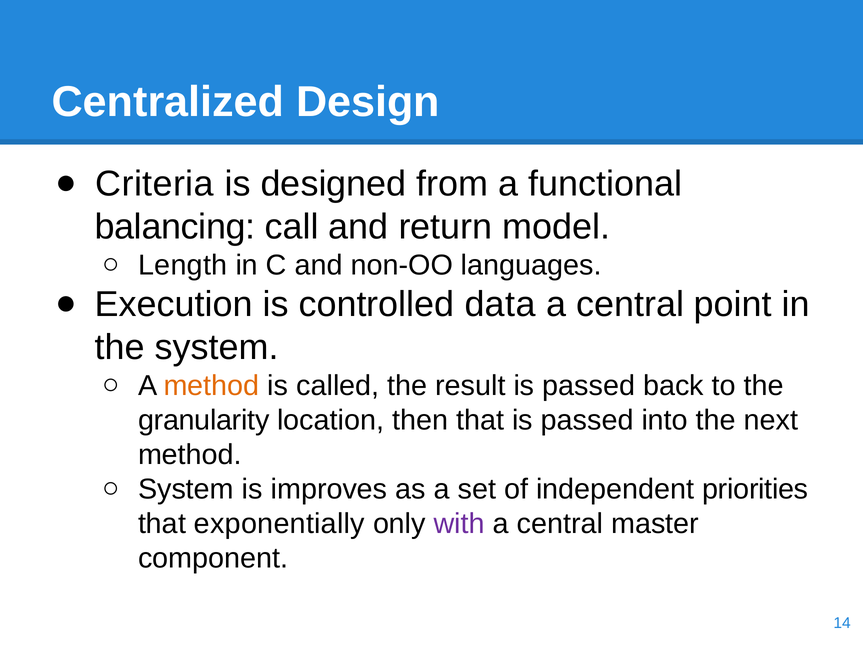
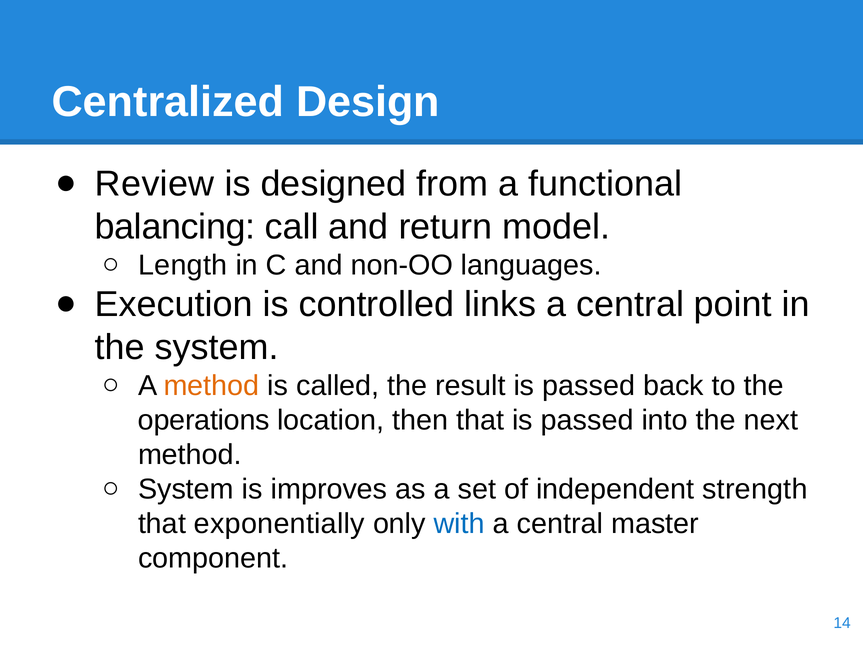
Criteria: Criteria -> Review
data: data -> links
granularity: granularity -> operations
priorities: priorities -> strength
with colour: purple -> blue
